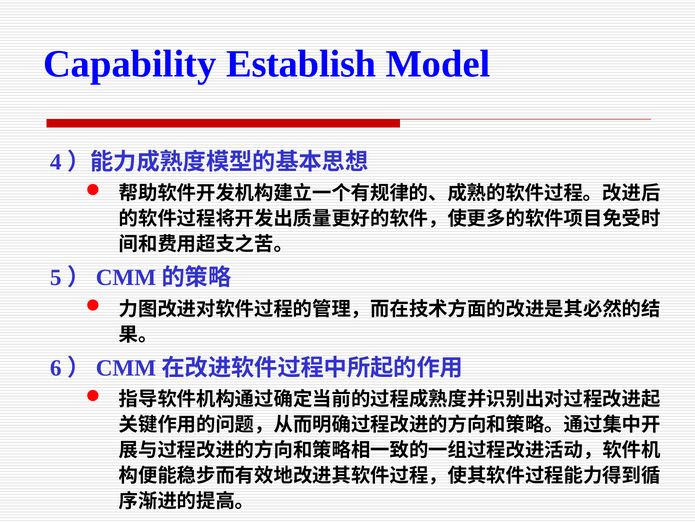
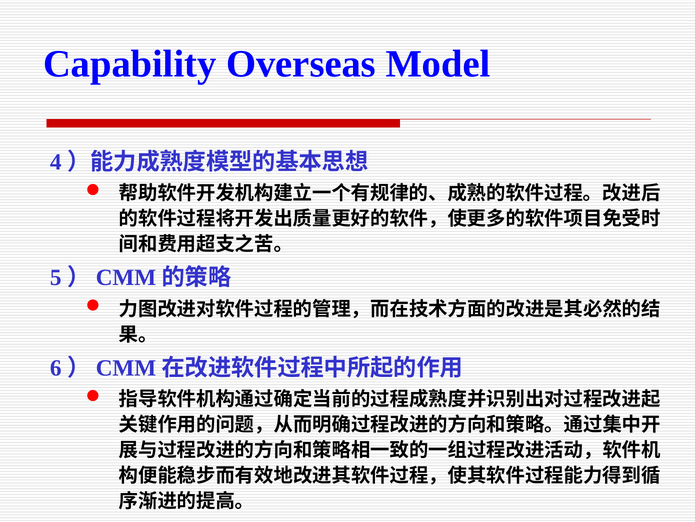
Establish: Establish -> Overseas
